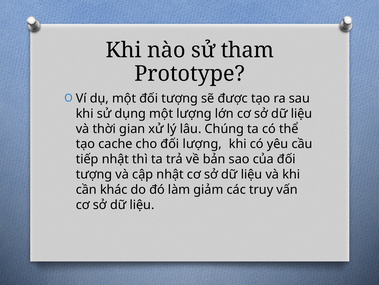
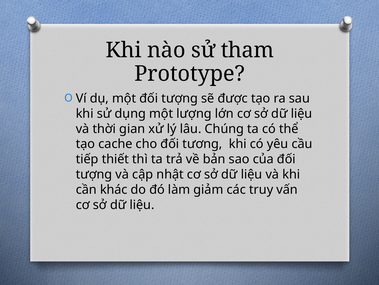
đối lượng: lượng -> tương
tiếp nhật: nhật -> thiết
